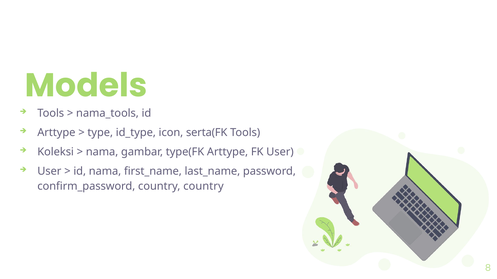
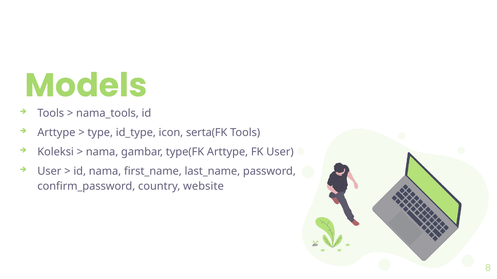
country country: country -> website
